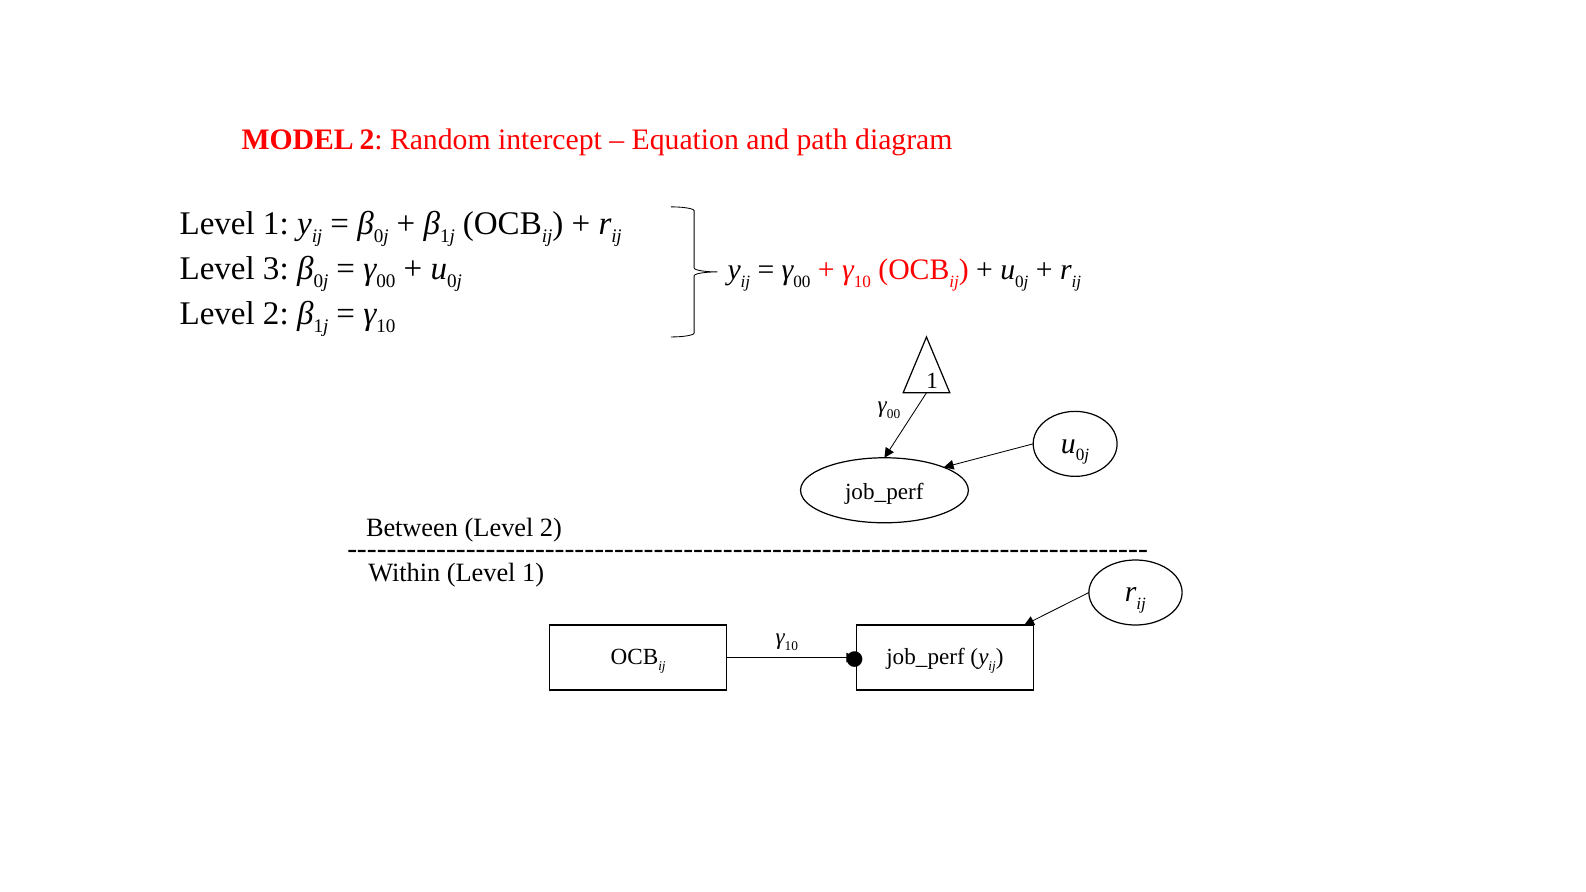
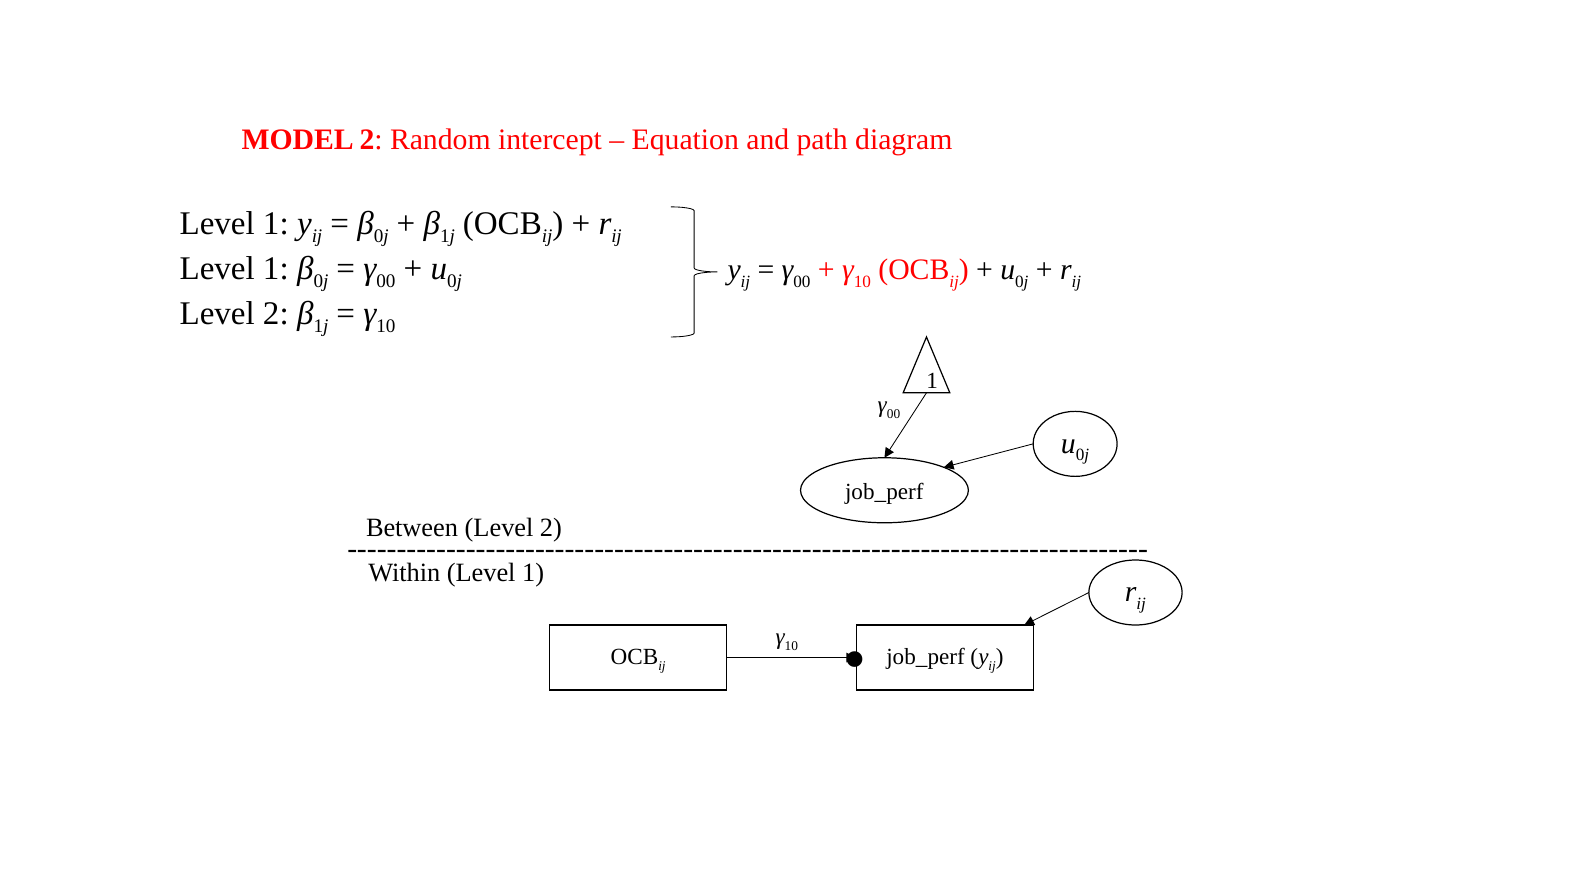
3 at (276, 269): 3 -> 1
